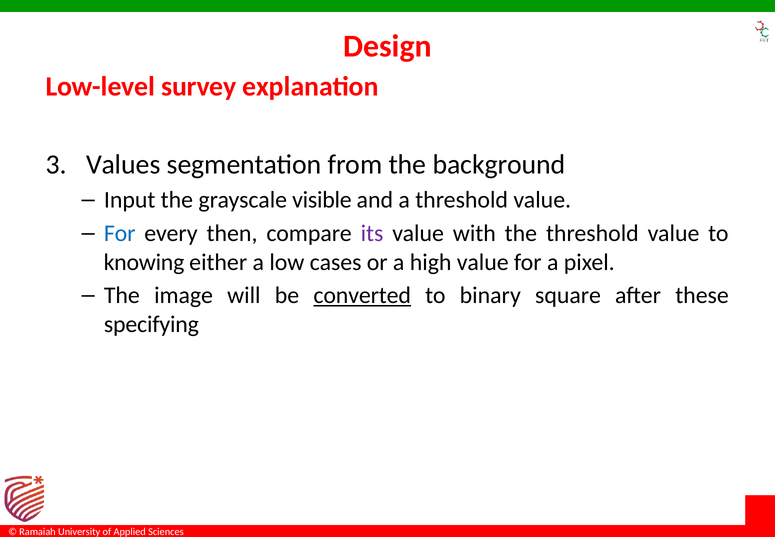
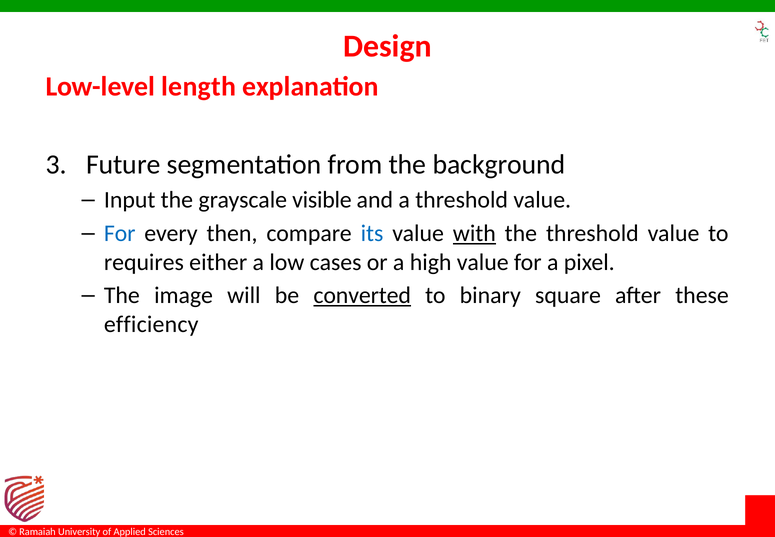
survey: survey -> length
Values: Values -> Future
its colour: purple -> blue
with underline: none -> present
knowing: knowing -> requires
specifying: specifying -> efficiency
